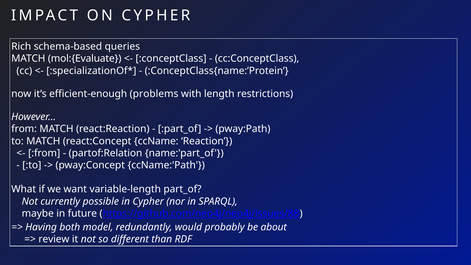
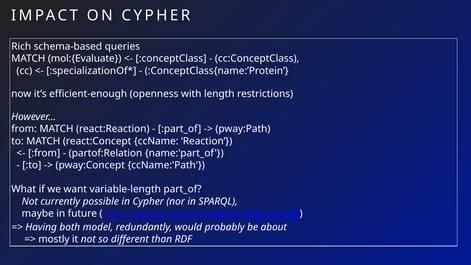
problems: problems -> openness
review: review -> mostly
